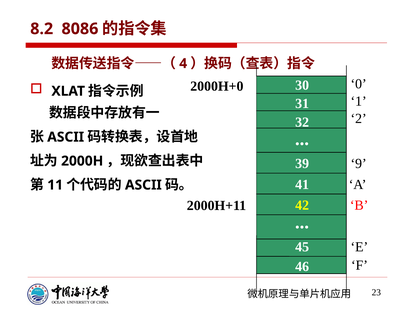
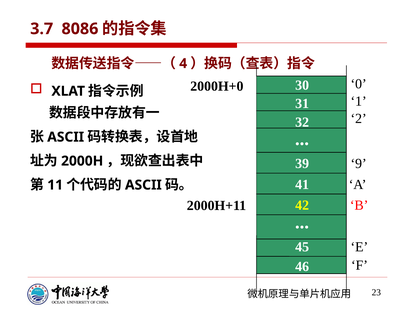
8.2: 8.2 -> 3.7
